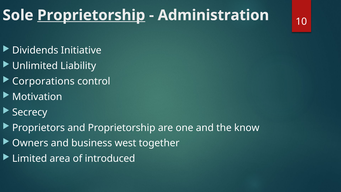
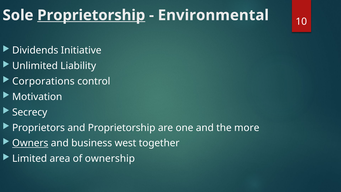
Administration: Administration -> Environmental
know: know -> more
Owners underline: none -> present
introduced: introduced -> ownership
